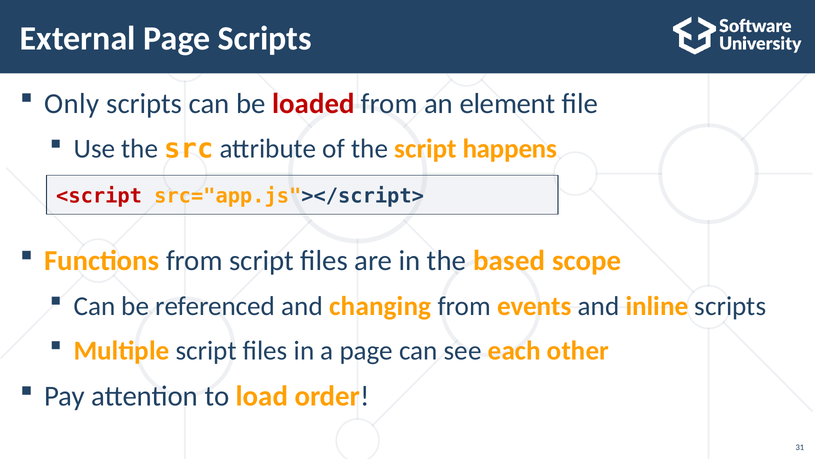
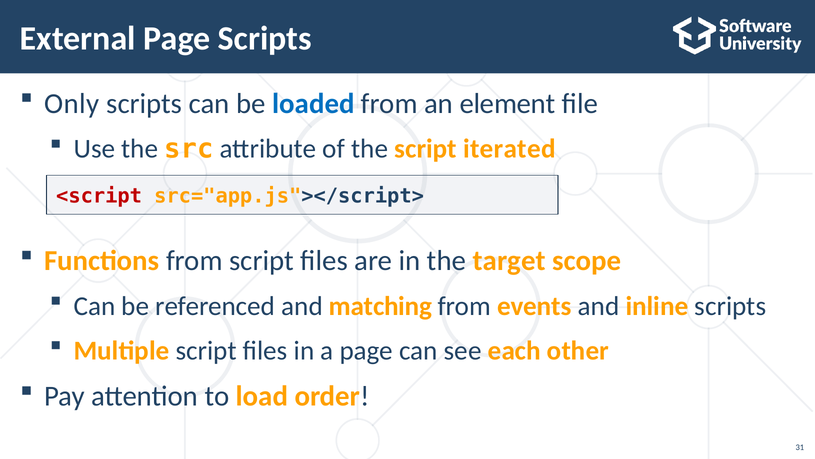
loaded colour: red -> blue
happens: happens -> iterated
based: based -> target
changing: changing -> matching
